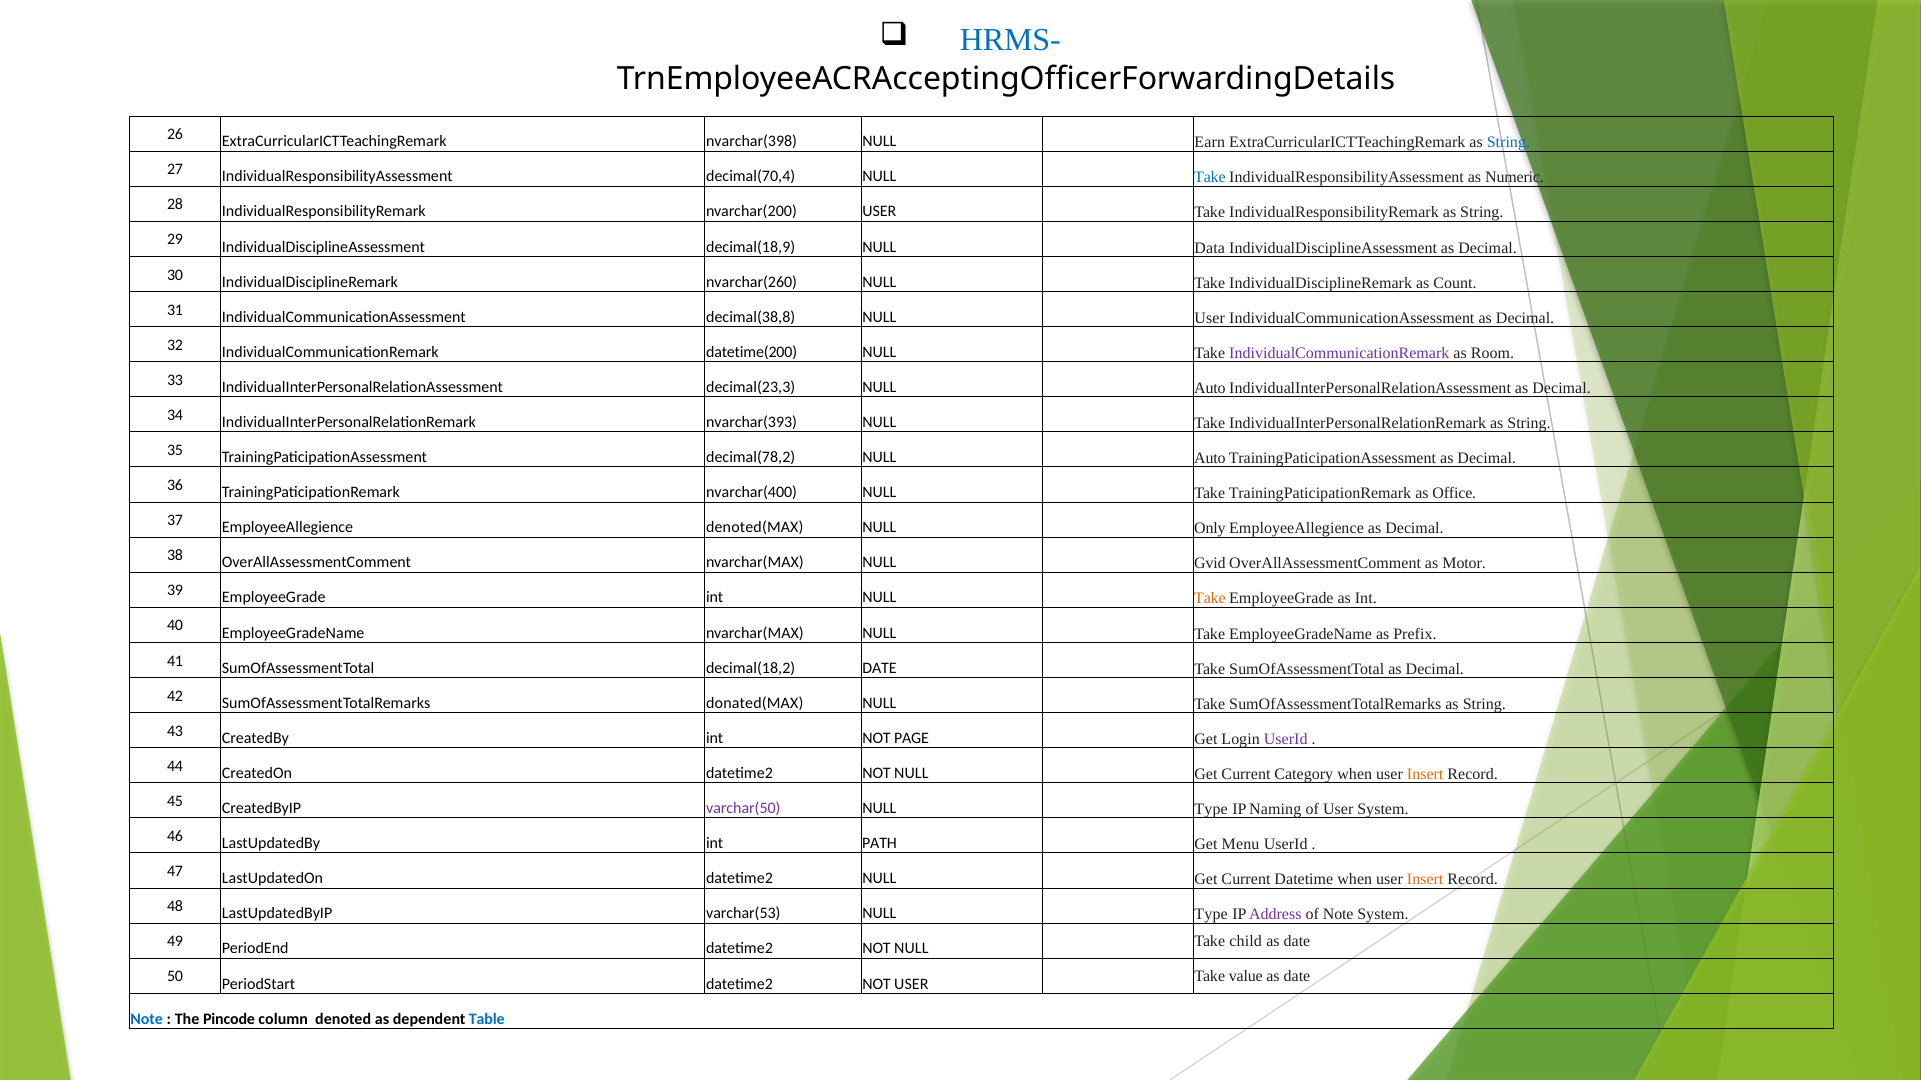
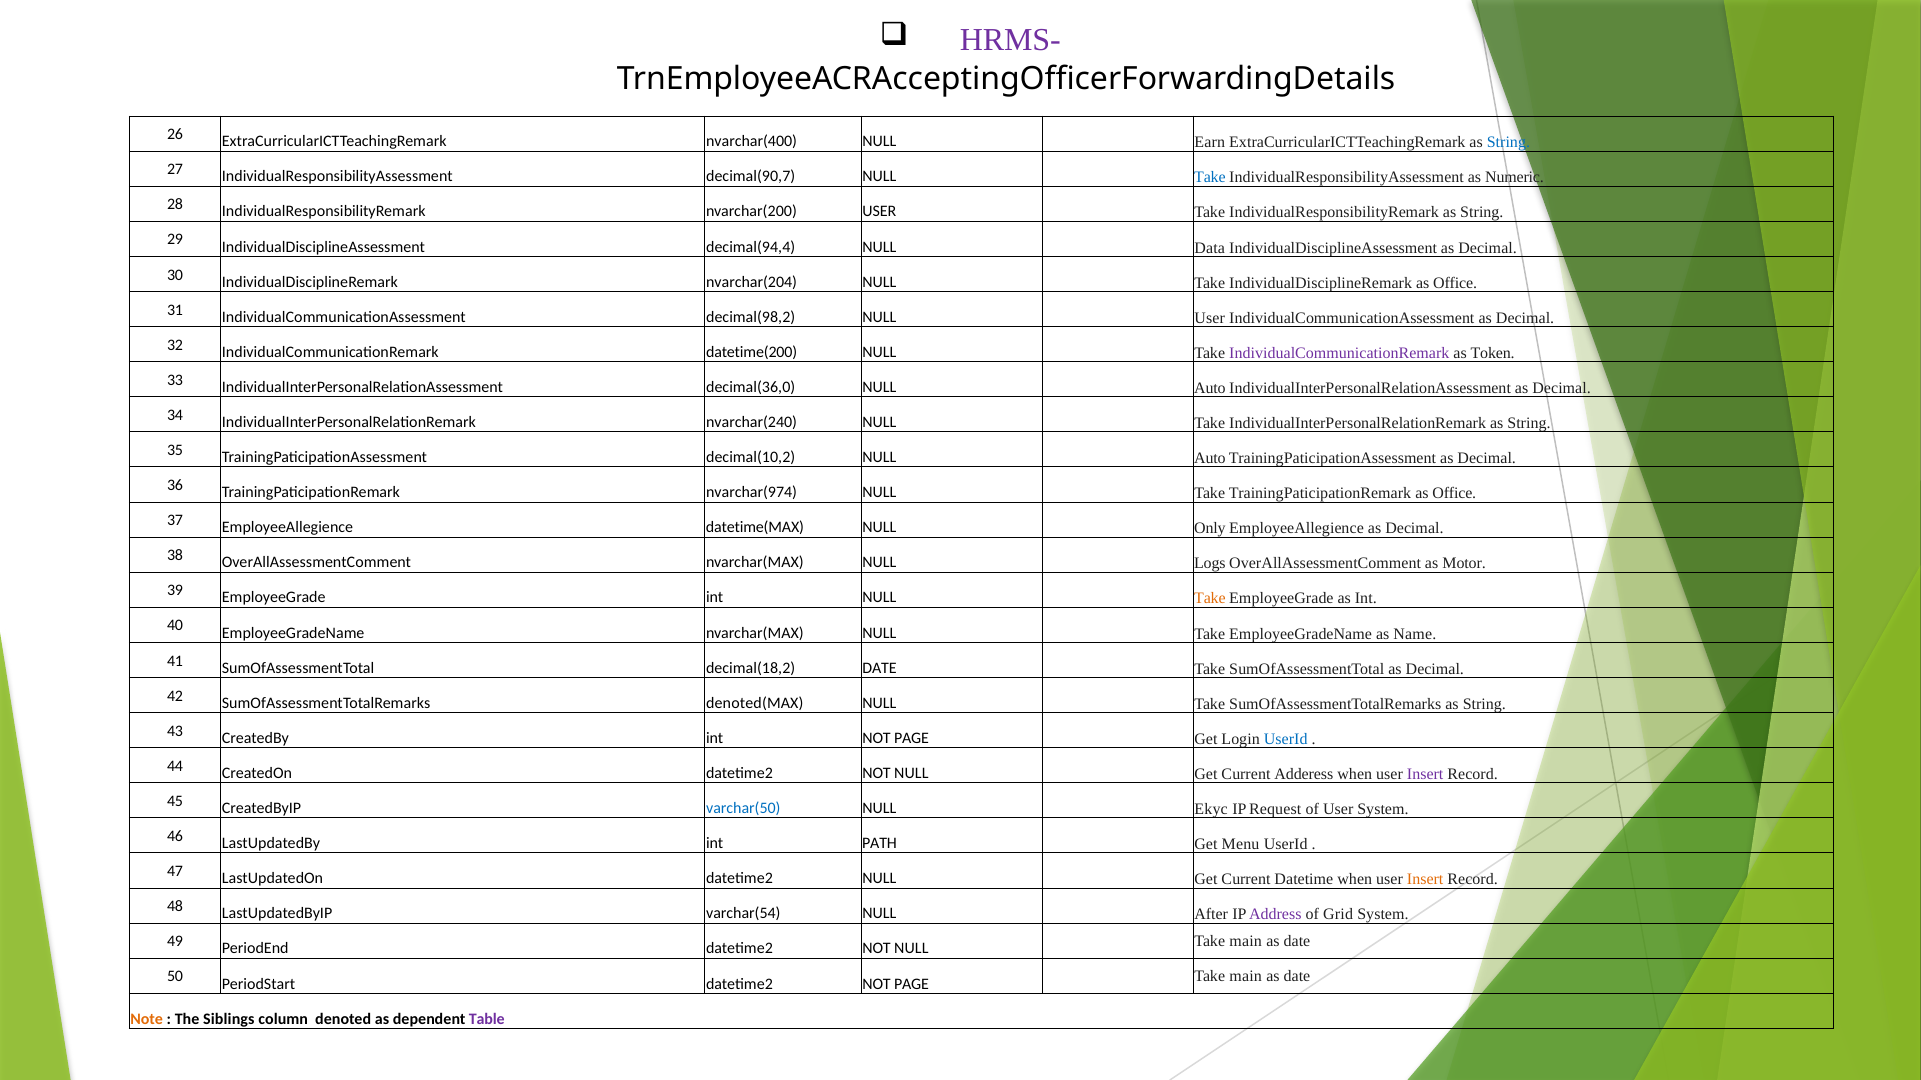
HRMS- colour: blue -> purple
nvarchar(398: nvarchar(398 -> nvarchar(400
decimal(70,4: decimal(70,4 -> decimal(90,7
decimal(18,9: decimal(18,9 -> decimal(94,4
nvarchar(260: nvarchar(260 -> nvarchar(204
IndividualDisciplineRemark as Count: Count -> Office
decimal(38,8: decimal(38,8 -> decimal(98,2
Room: Room -> Token
decimal(23,3: decimal(23,3 -> decimal(36,0
nvarchar(393: nvarchar(393 -> nvarchar(240
decimal(78,2: decimal(78,2 -> decimal(10,2
nvarchar(400: nvarchar(400 -> nvarchar(974
denoted(MAX: denoted(MAX -> datetime(MAX
Gvid: Gvid -> Logs
Prefix: Prefix -> Name
donated(MAX: donated(MAX -> denoted(MAX
UserId at (1286, 739) colour: purple -> blue
Category: Category -> Adderess
Insert at (1425, 775) colour: orange -> purple
varchar(50 colour: purple -> blue
Type at (1211, 810): Type -> Ekyc
Naming: Naming -> Request
varchar(53: varchar(53 -> varchar(54
Type at (1211, 915): Type -> After
of Note: Note -> Grid
NULL Take child: child -> main
datetime2 NOT USER: USER -> PAGE
value at (1246, 977): value -> main
Note at (147, 1019) colour: blue -> orange
Pincode: Pincode -> Siblings
Table colour: blue -> purple
